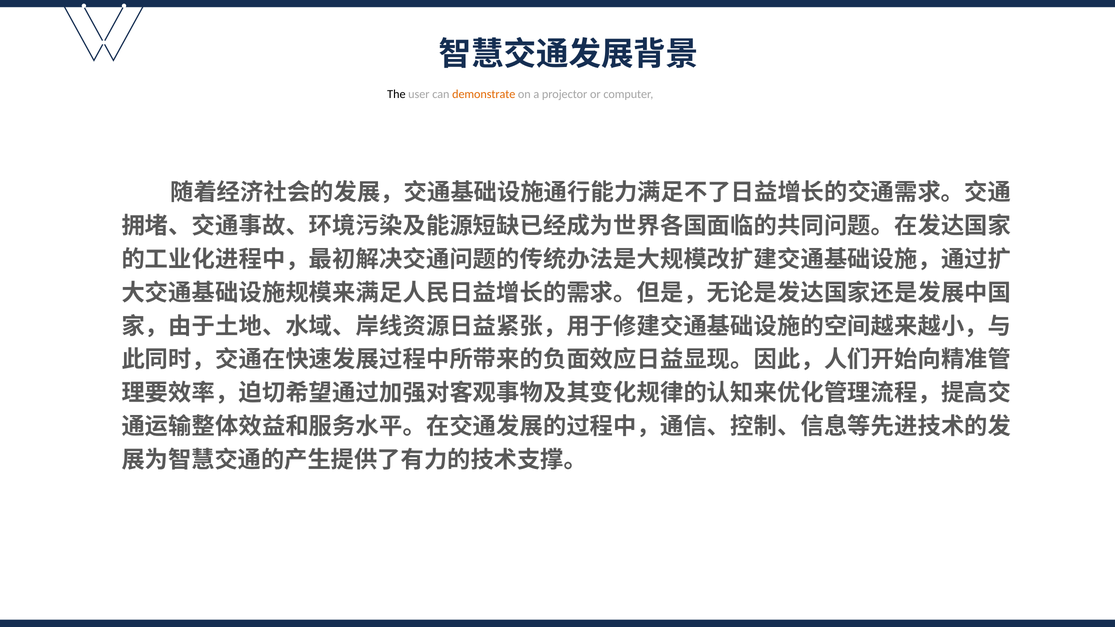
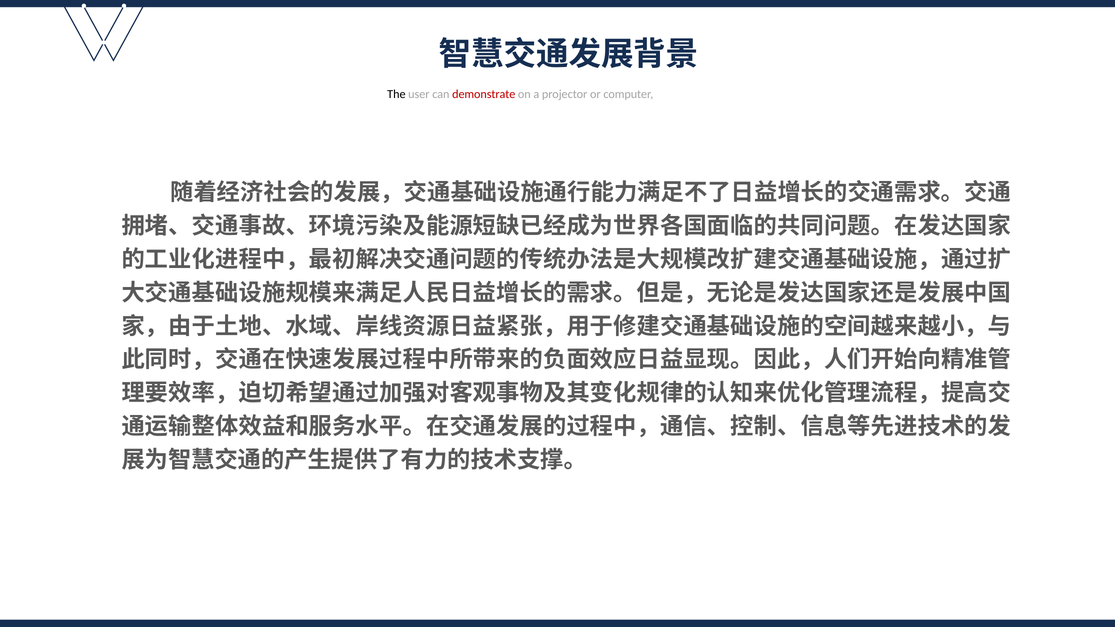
demonstrate colour: orange -> red
